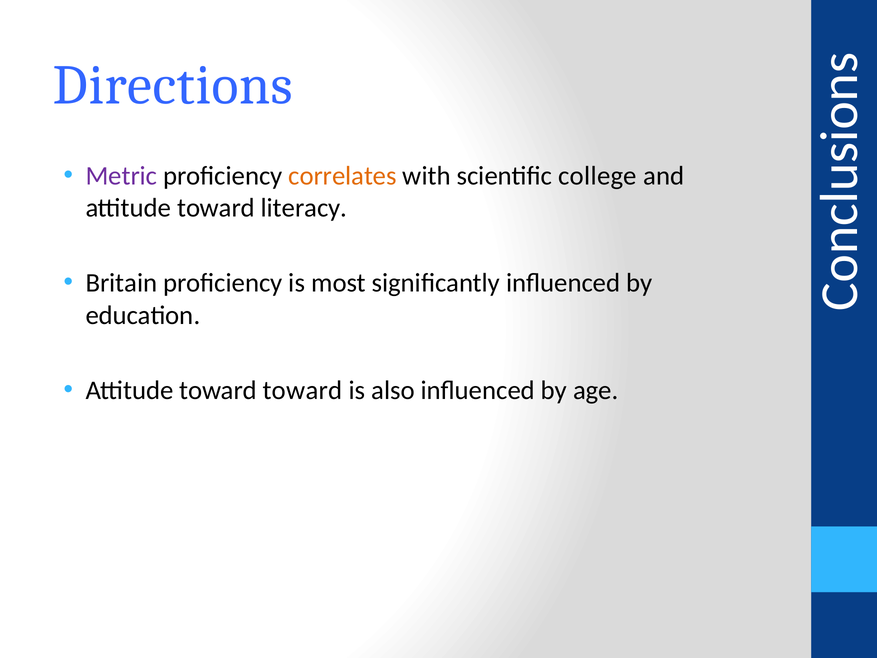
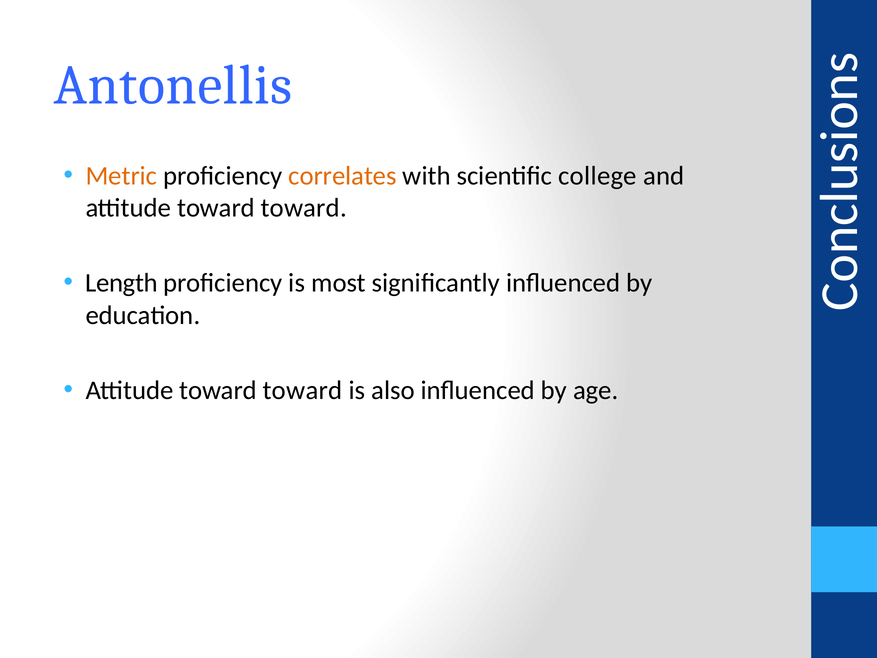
Directions: Directions -> Antonellis
Metric colour: purple -> orange
literacy at (304, 208): literacy -> toward
Britain: Britain -> Length
